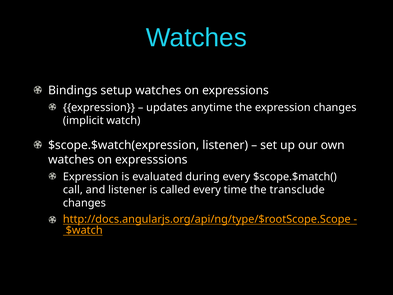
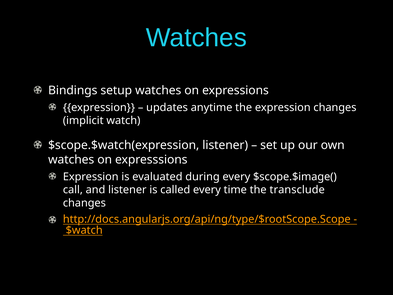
$scope.$match(: $scope.$match( -> $scope.$image(
